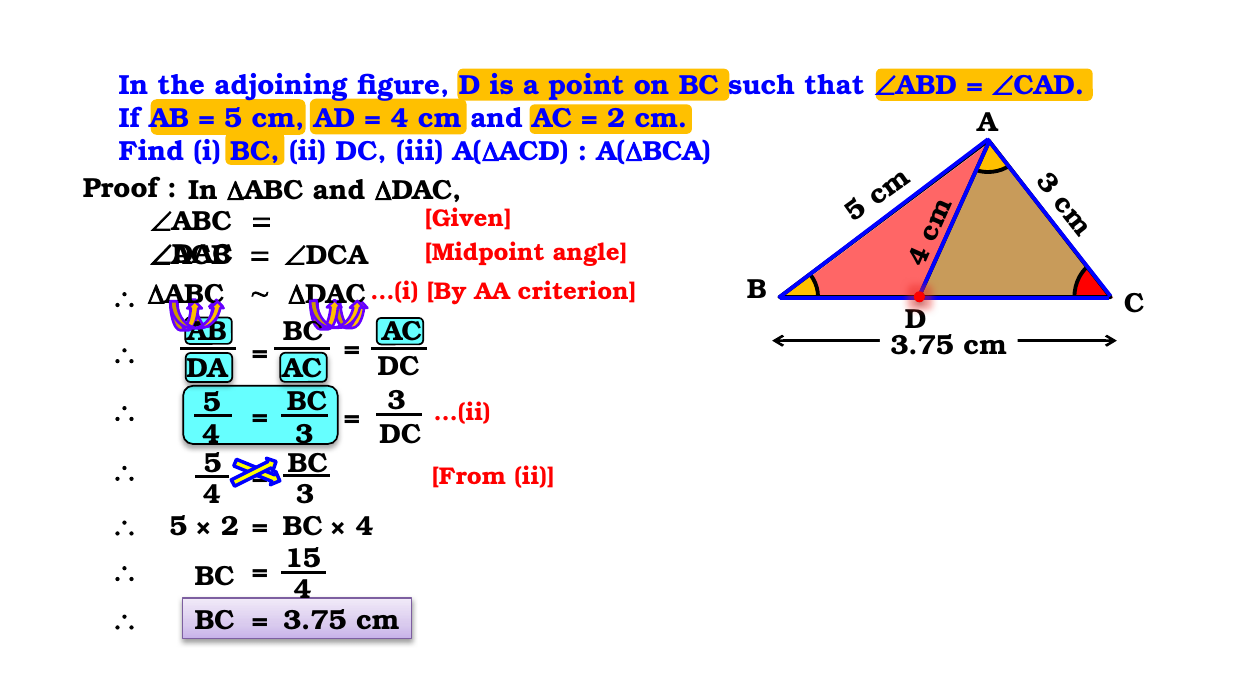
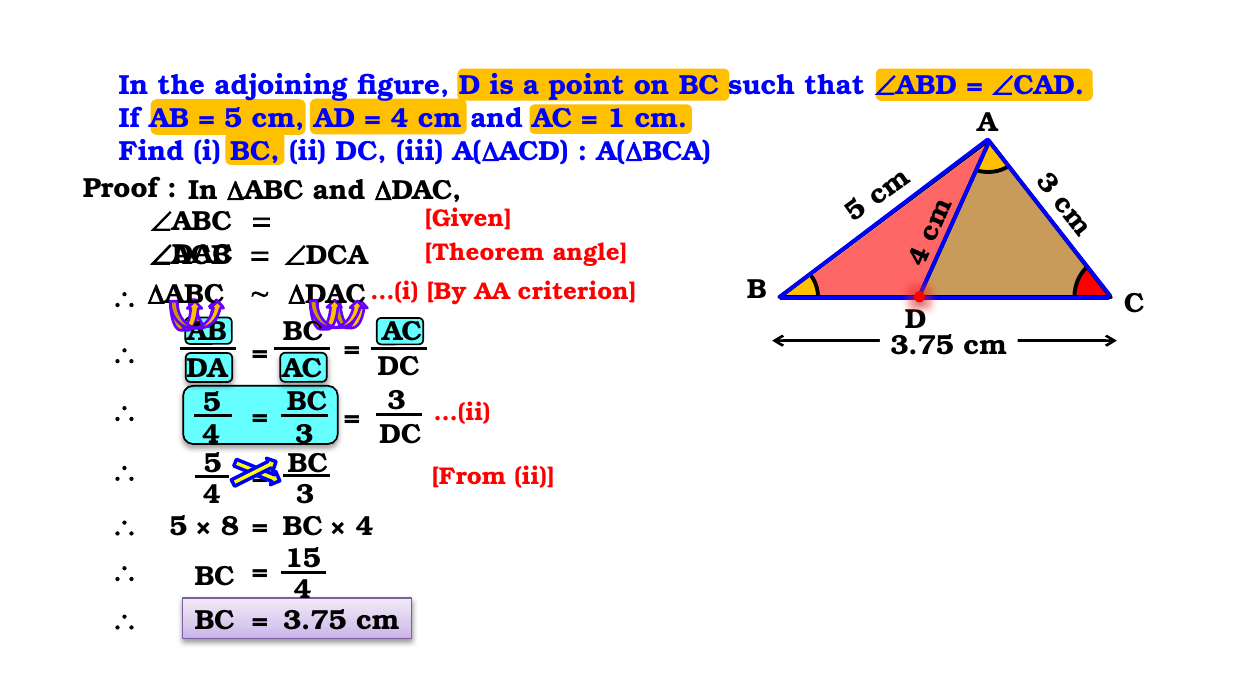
2 at (616, 118): 2 -> 1
Midpoint: Midpoint -> Theorem
2 at (230, 527): 2 -> 8
